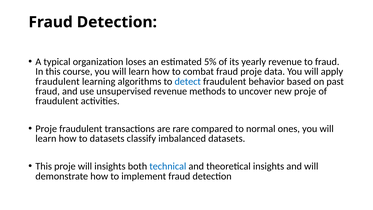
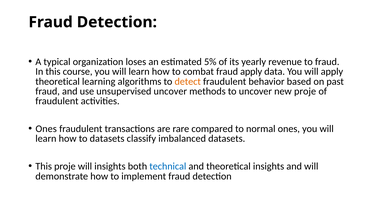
fraud proje: proje -> apply
fraudulent at (58, 81): fraudulent -> theoretical
detect colour: blue -> orange
unsupervised revenue: revenue -> uncover
Proje at (46, 129): Proje -> Ones
